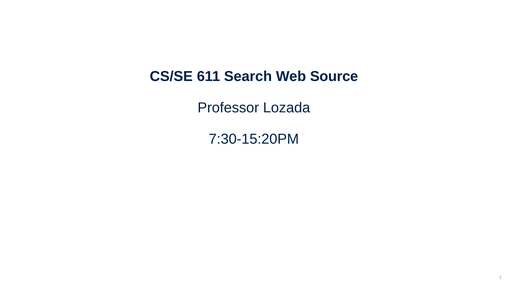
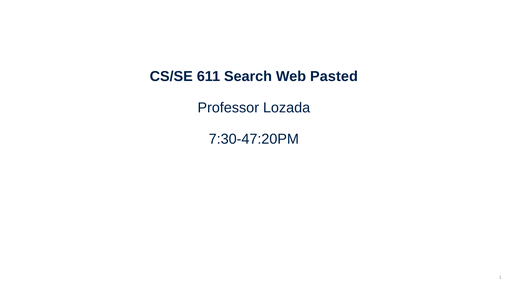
Source: Source -> Pasted
7:30-15:20PM: 7:30-15:20PM -> 7:30-47:20PM
